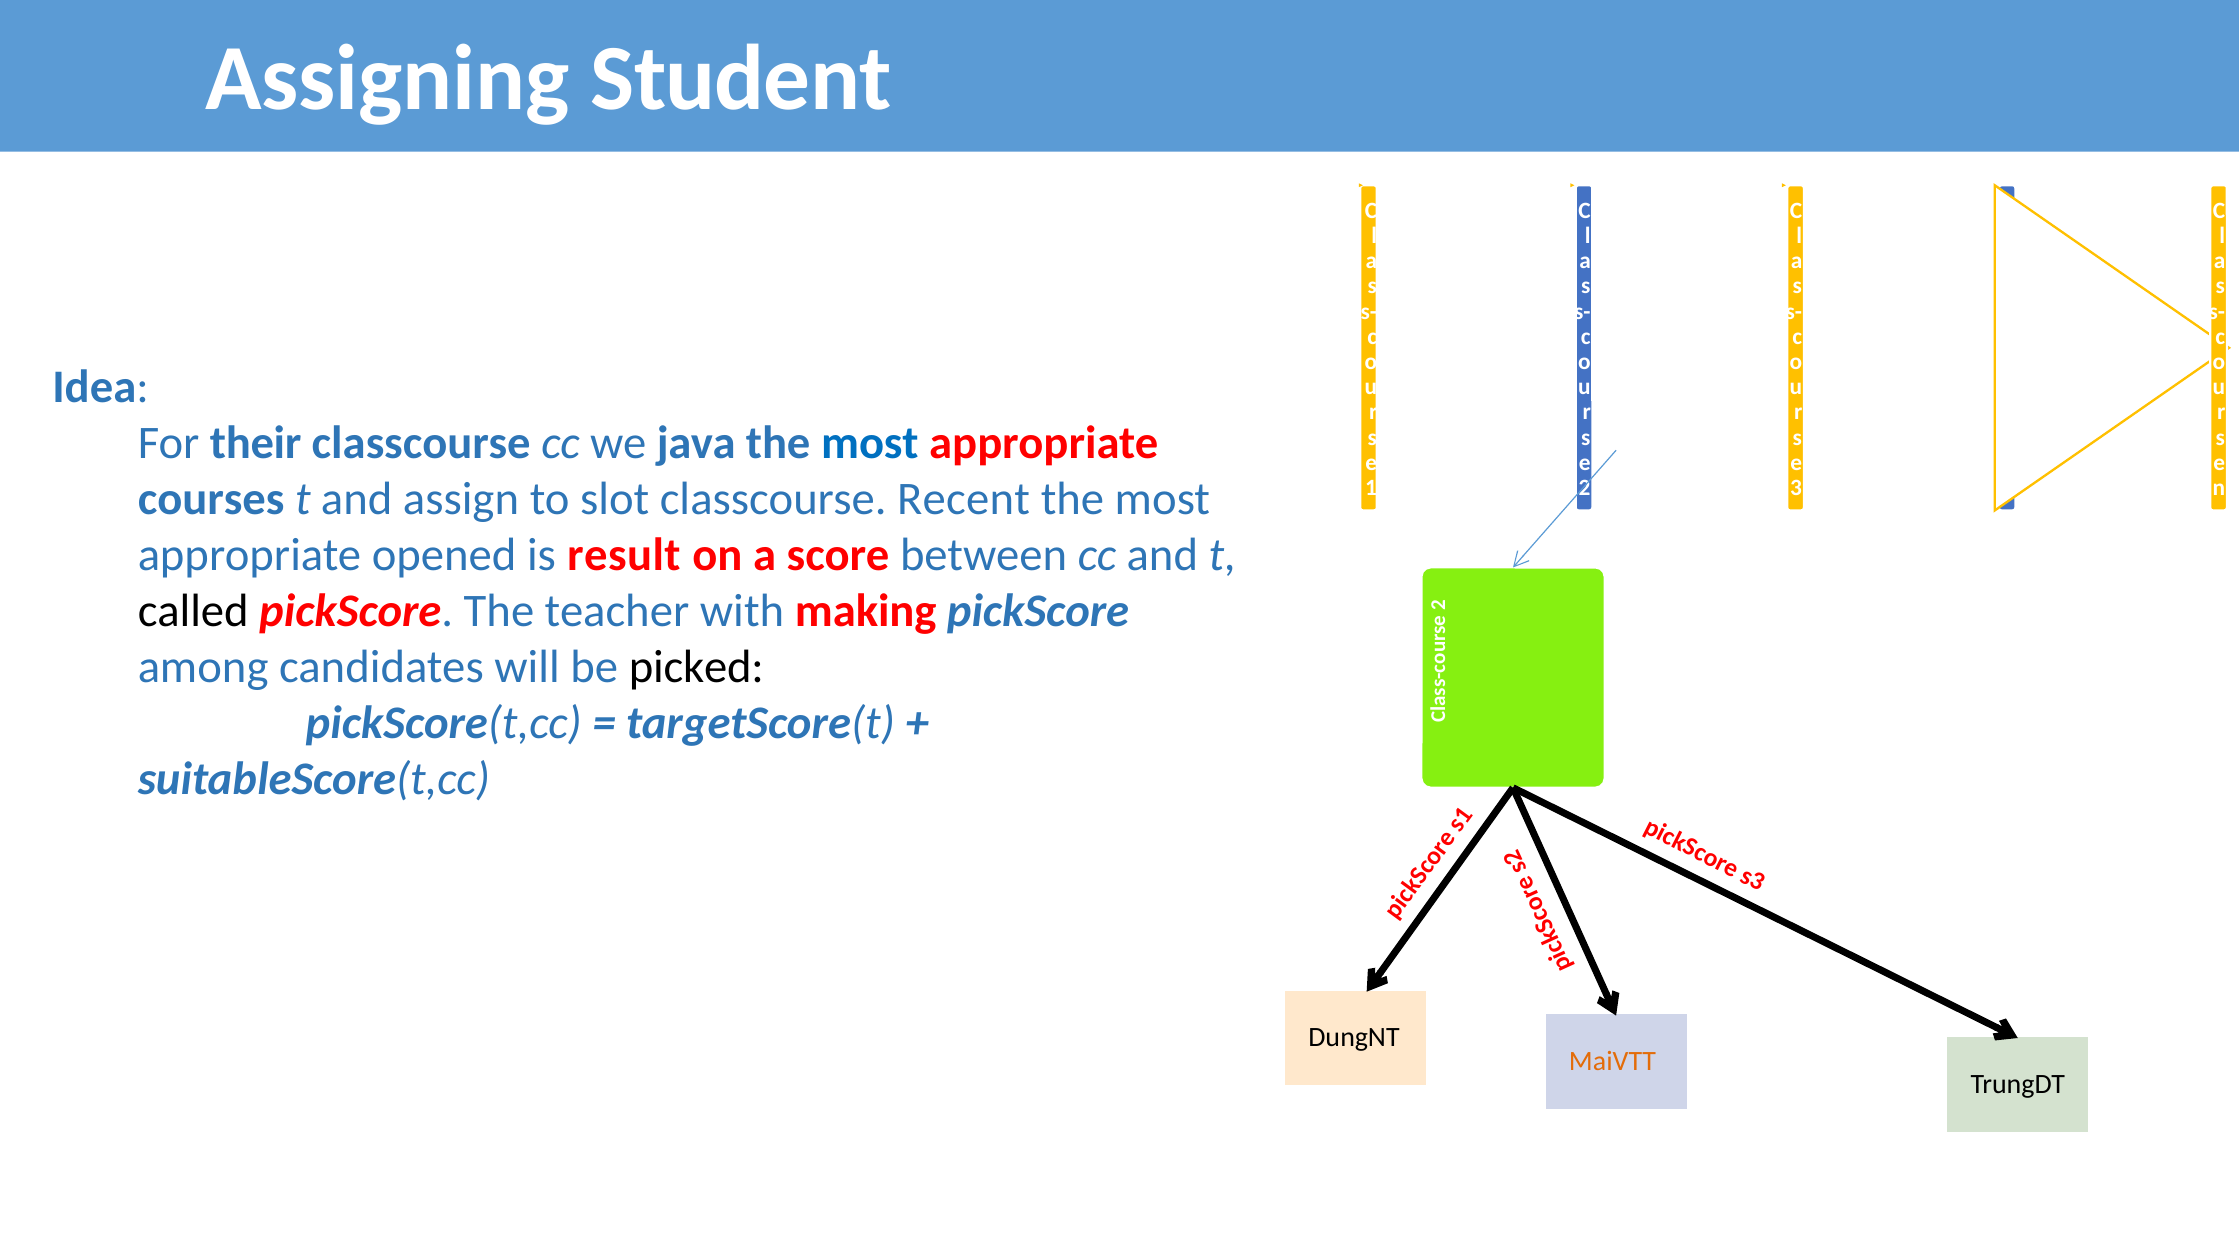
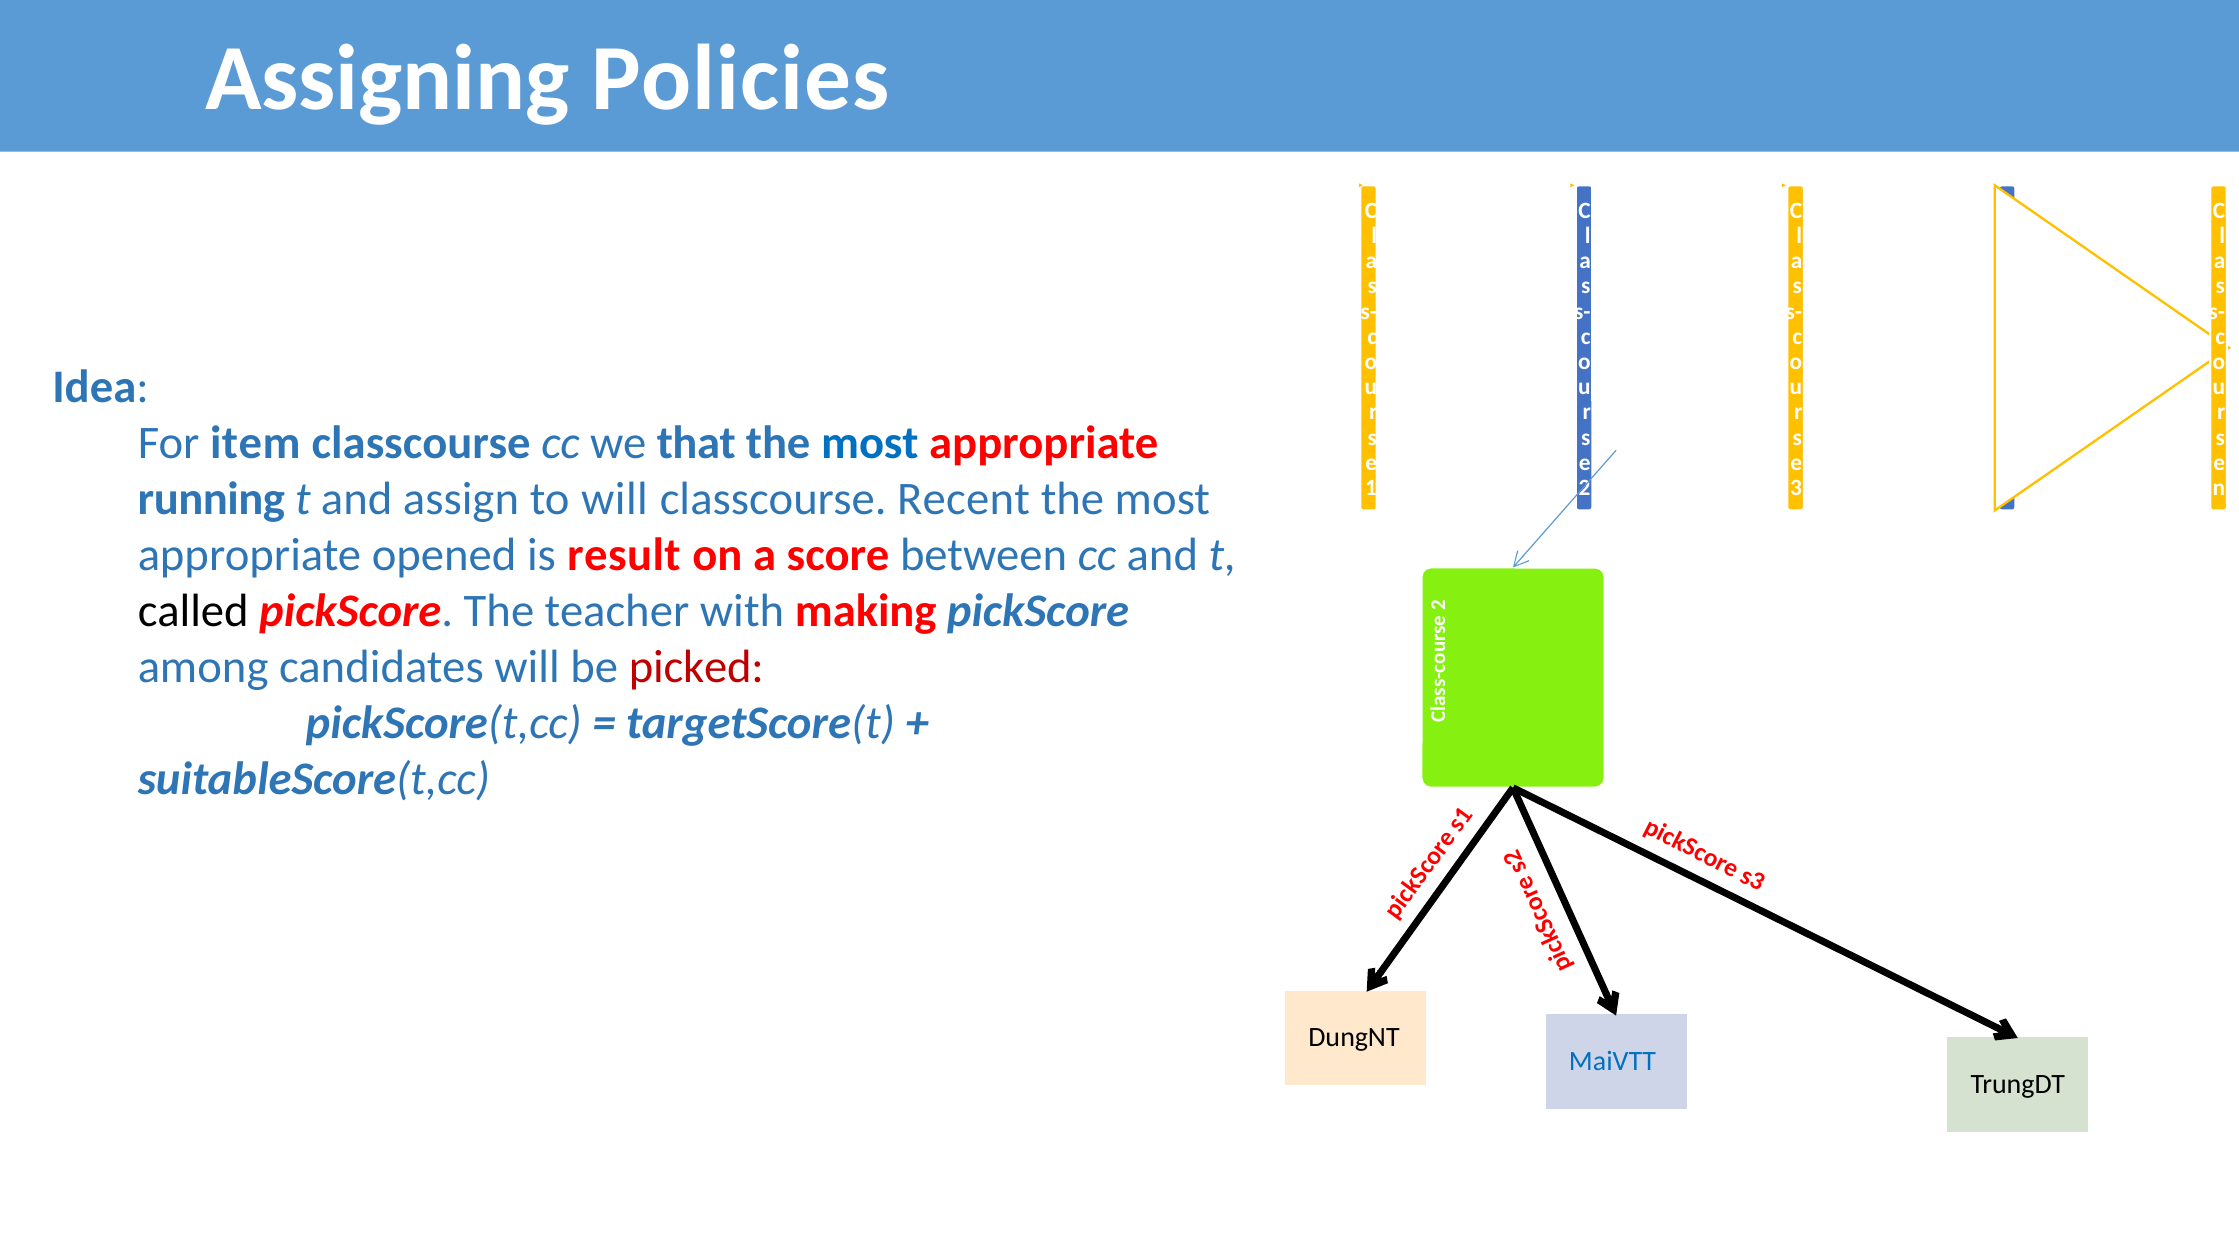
Student: Student -> Policies
their: their -> item
java: java -> that
courses: courses -> running
to slot: slot -> will
picked colour: black -> red
MaiVTT colour: orange -> blue
